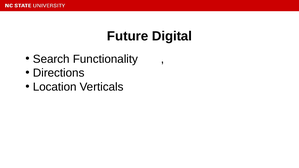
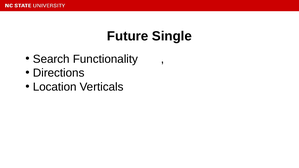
Digital: Digital -> Single
